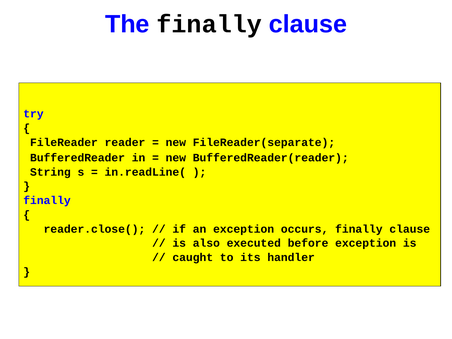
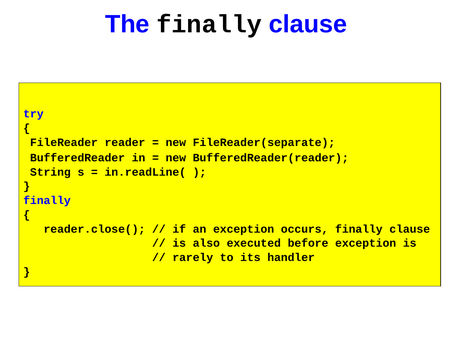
caught: caught -> rarely
